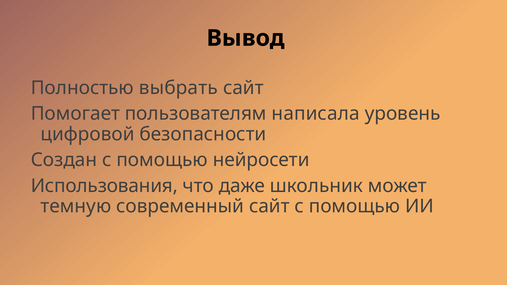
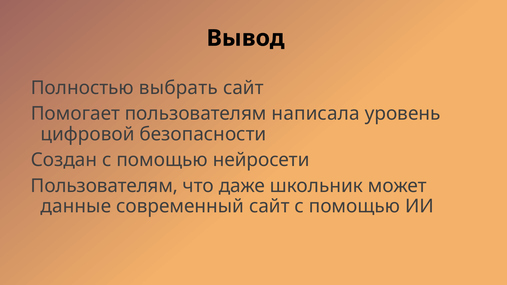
Использования at (104, 186): Использования -> Пользователям
темную: темную -> данные
